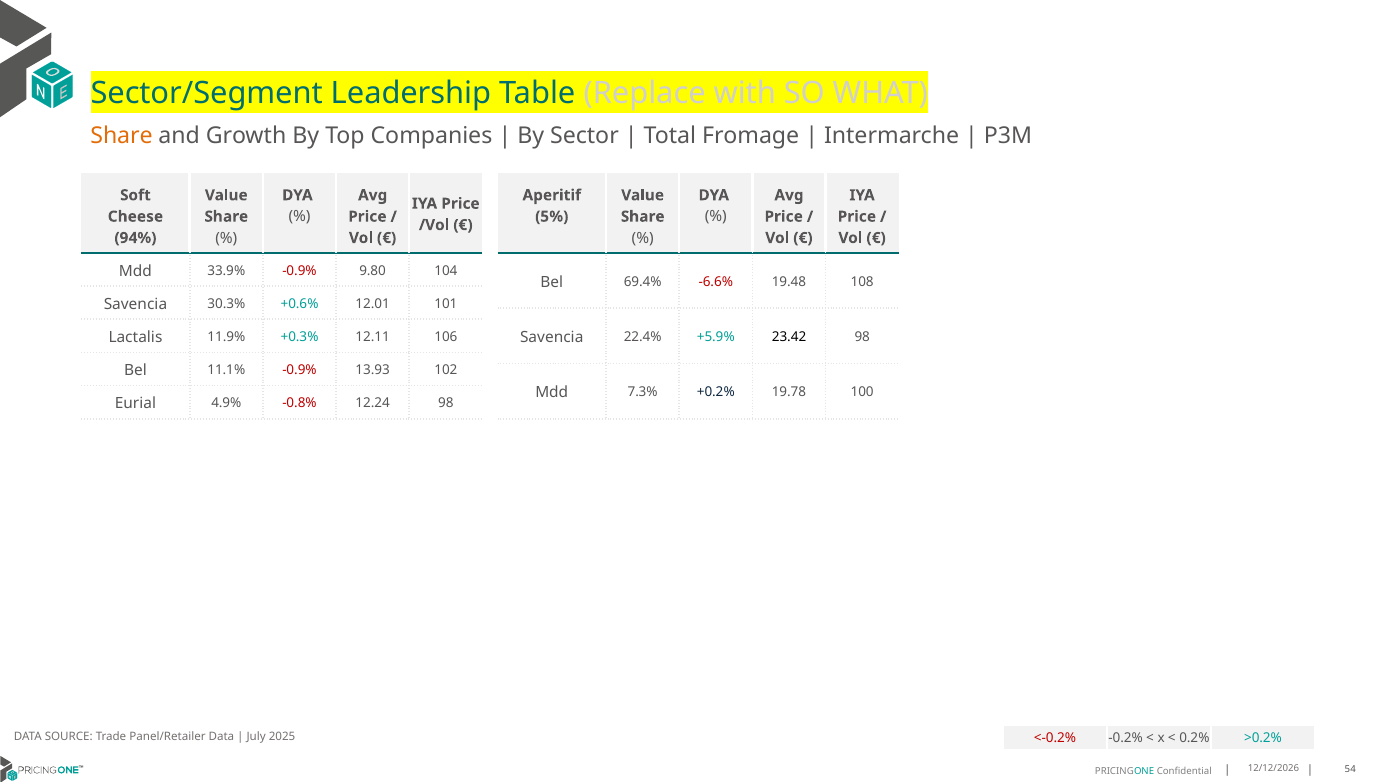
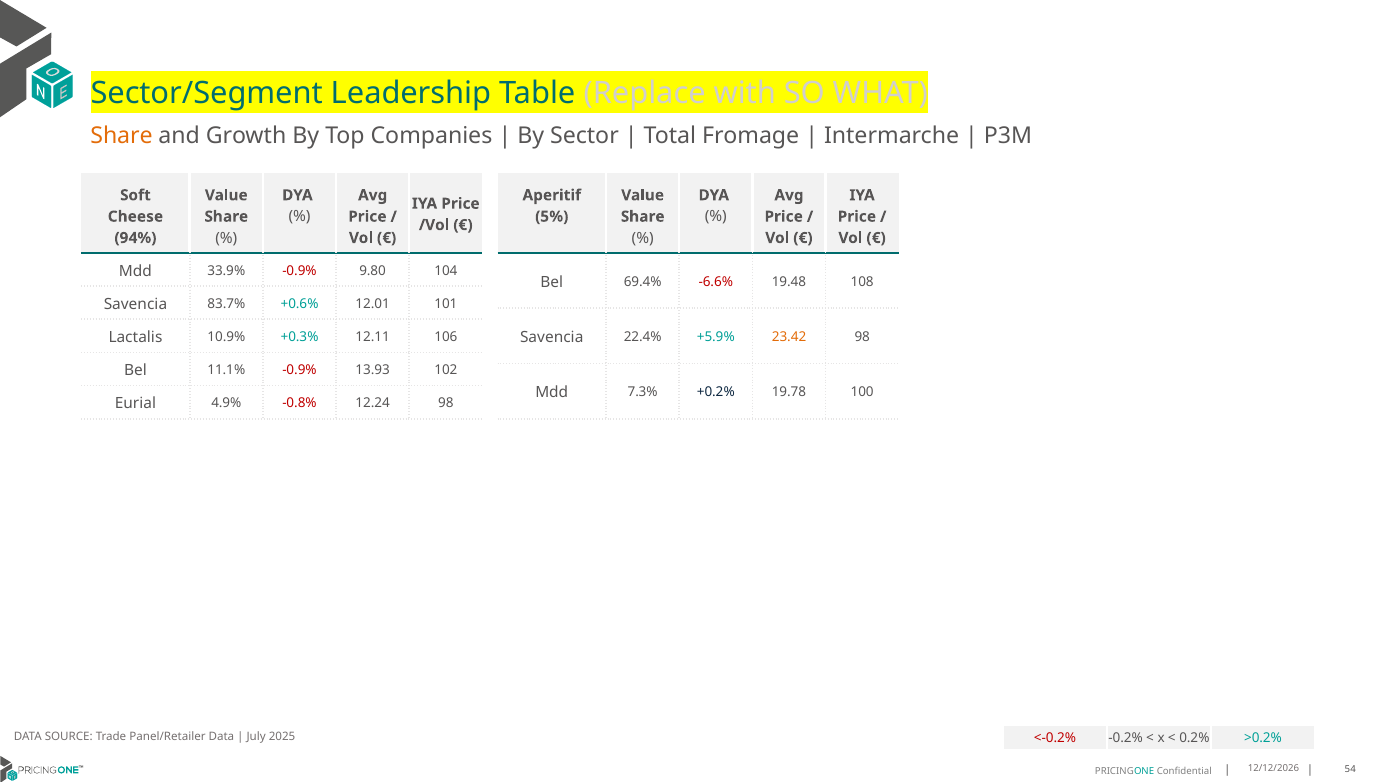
30.3%: 30.3% -> 83.7%
11.9%: 11.9% -> 10.9%
23.42 colour: black -> orange
